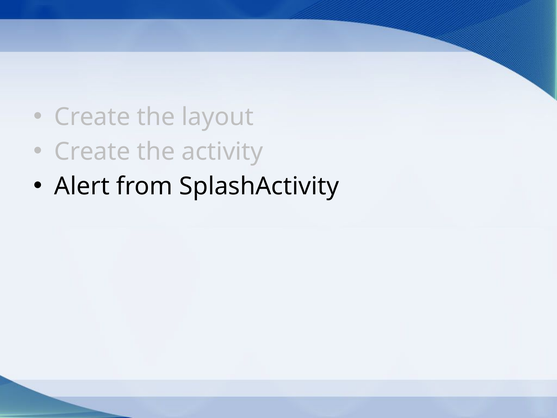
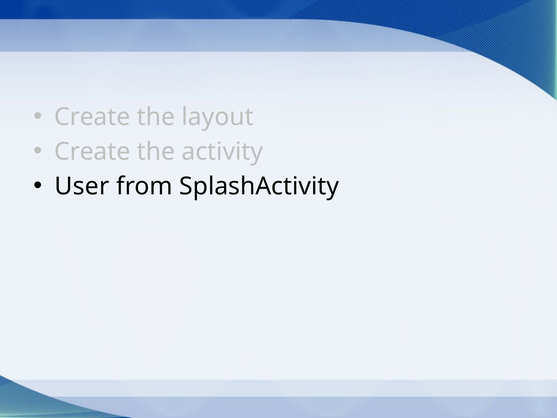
Alert: Alert -> User
